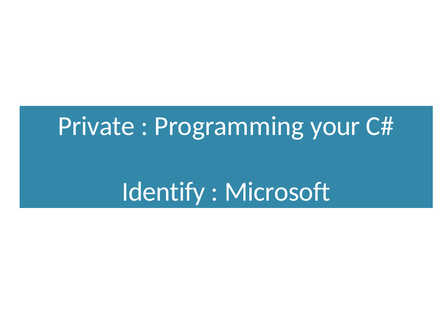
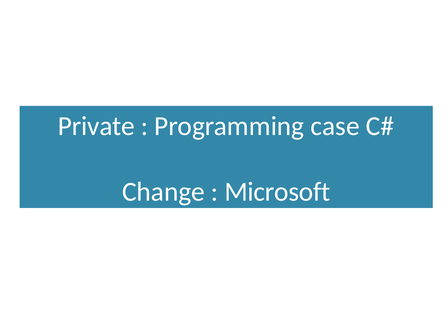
your: your -> case
Identify: Identify -> Change
